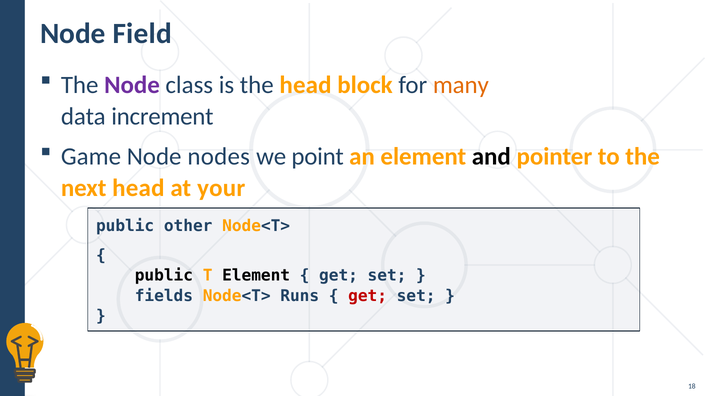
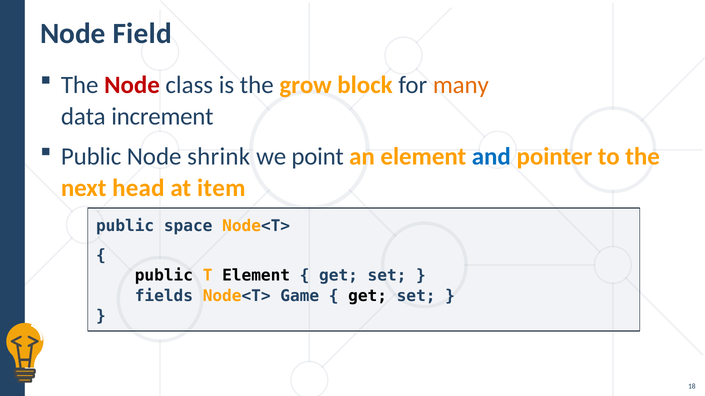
Node at (132, 85) colour: purple -> red
the head: head -> grow
Game at (91, 157): Game -> Public
nodes: nodes -> shrink
and colour: black -> blue
your: your -> item
other: other -> space
Runs: Runs -> Game
get at (368, 296) colour: red -> black
